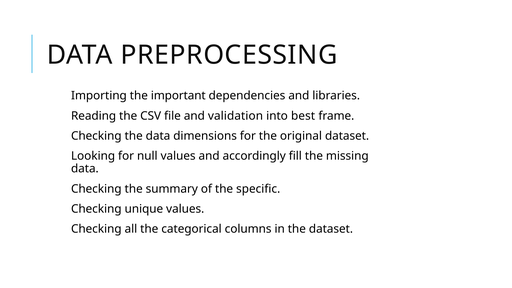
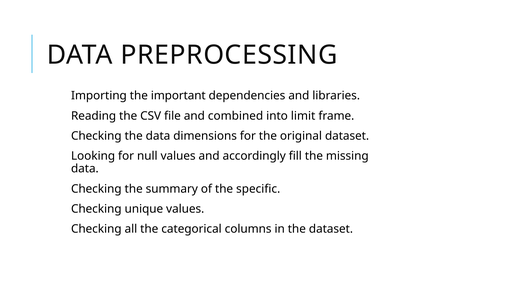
validation: validation -> combined
best: best -> limit
